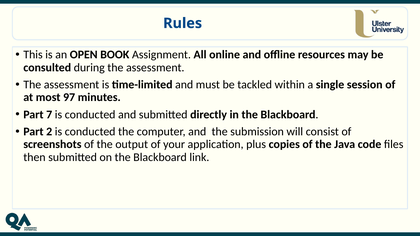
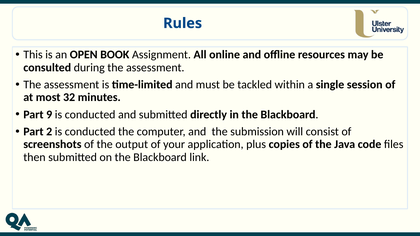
97: 97 -> 32
7: 7 -> 9
